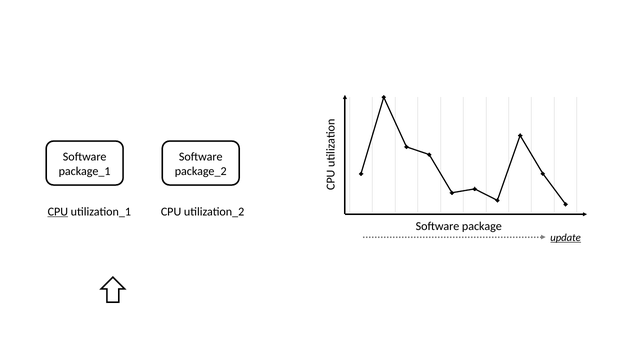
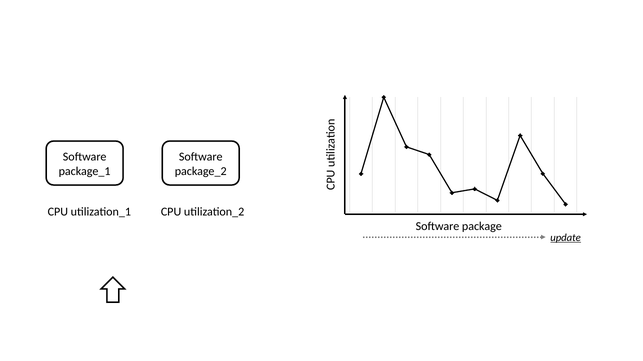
CPU at (58, 212) underline: present -> none
